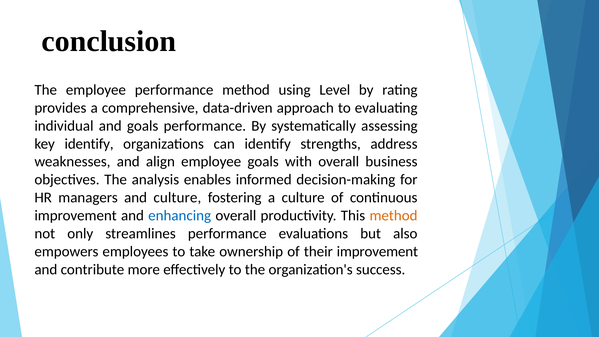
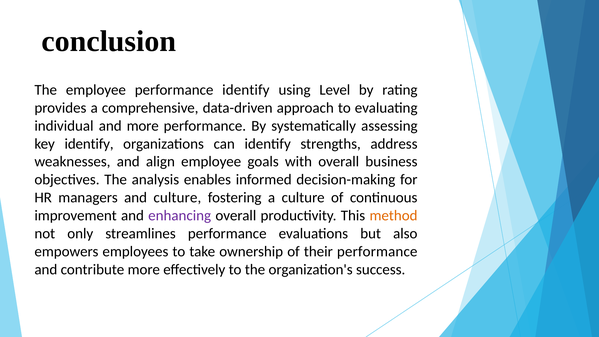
performance method: method -> identify
and goals: goals -> more
enhancing colour: blue -> purple
their improvement: improvement -> performance
